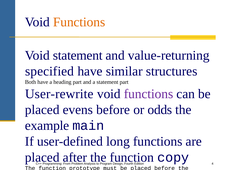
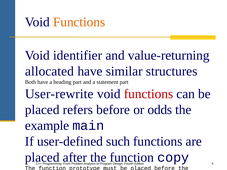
Void statement: statement -> identifier
specified: specified -> allocated
functions at (149, 94) colour: purple -> red
evens: evens -> refers
long: long -> such
